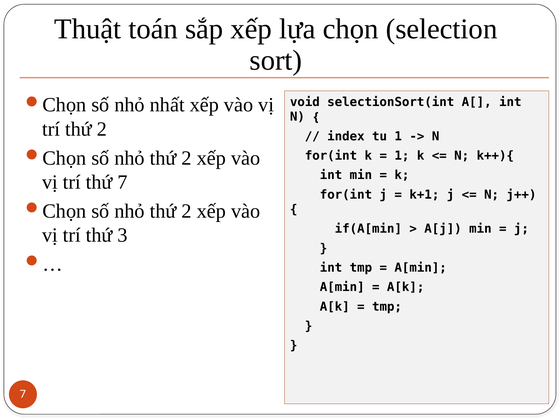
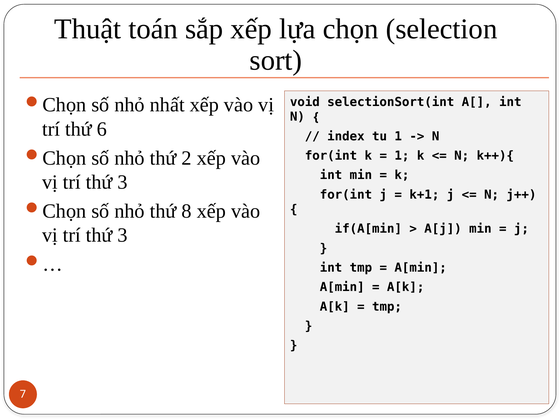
trí thứ 2: 2 -> 6
7 at (123, 182): 7 -> 3
2 at (187, 211): 2 -> 8
